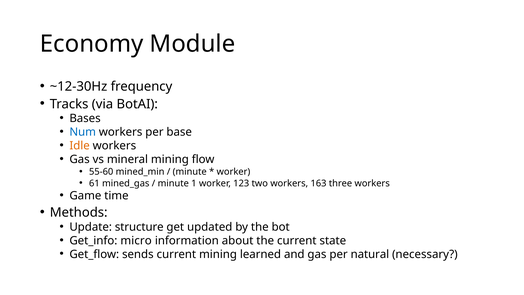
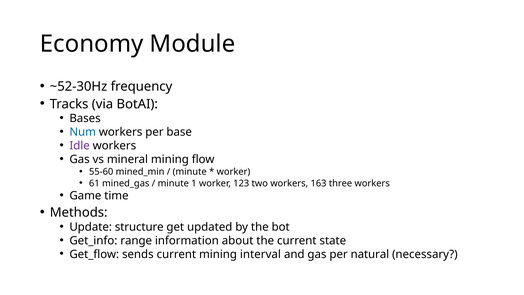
~12-30Hz: ~12-30Hz -> ~52-30Hz
Idle colour: orange -> purple
micro: micro -> range
learned: learned -> interval
